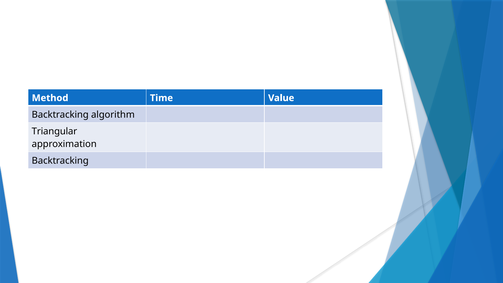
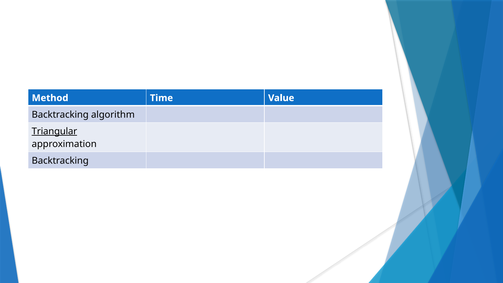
Triangular underline: none -> present
